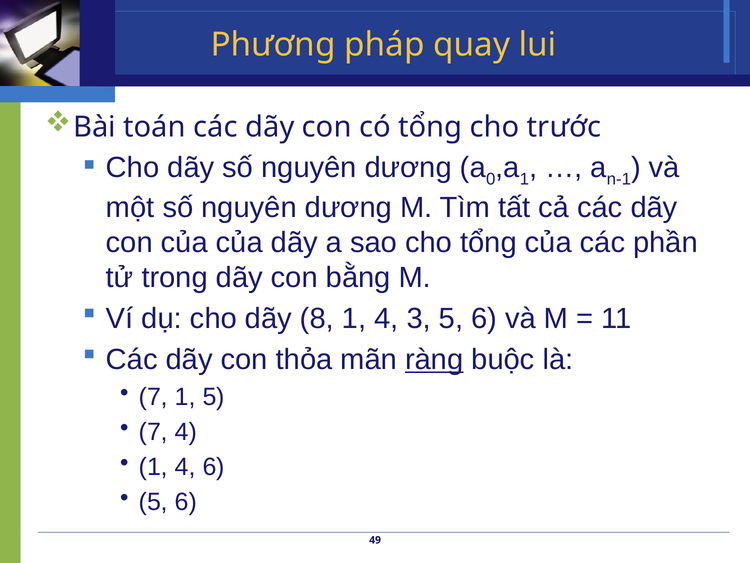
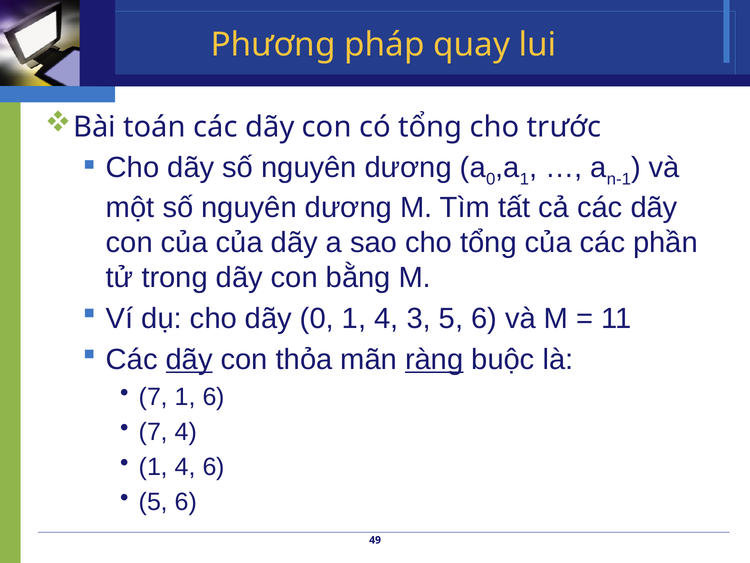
dãy 8: 8 -> 0
dãy at (189, 359) underline: none -> present
1 5: 5 -> 6
